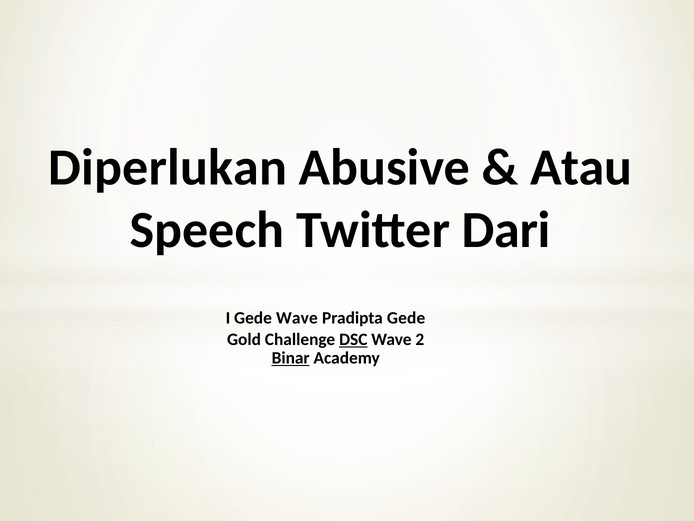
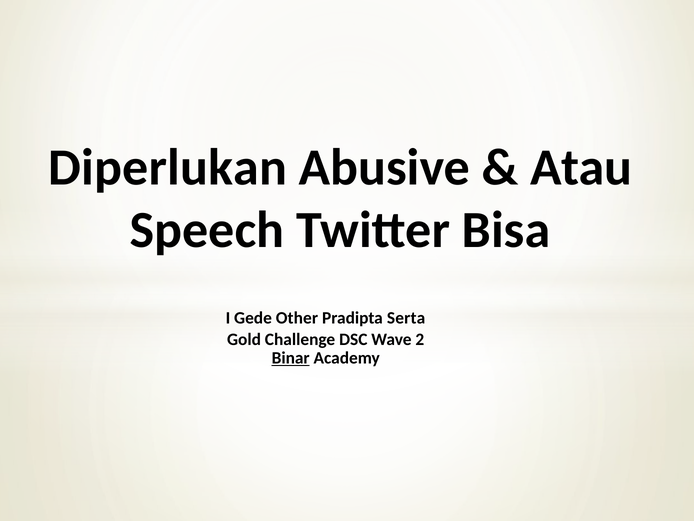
Dari: Dari -> Bisa
Gede Wave: Wave -> Other
Pradipta Gede: Gede -> Serta
DSC underline: present -> none
